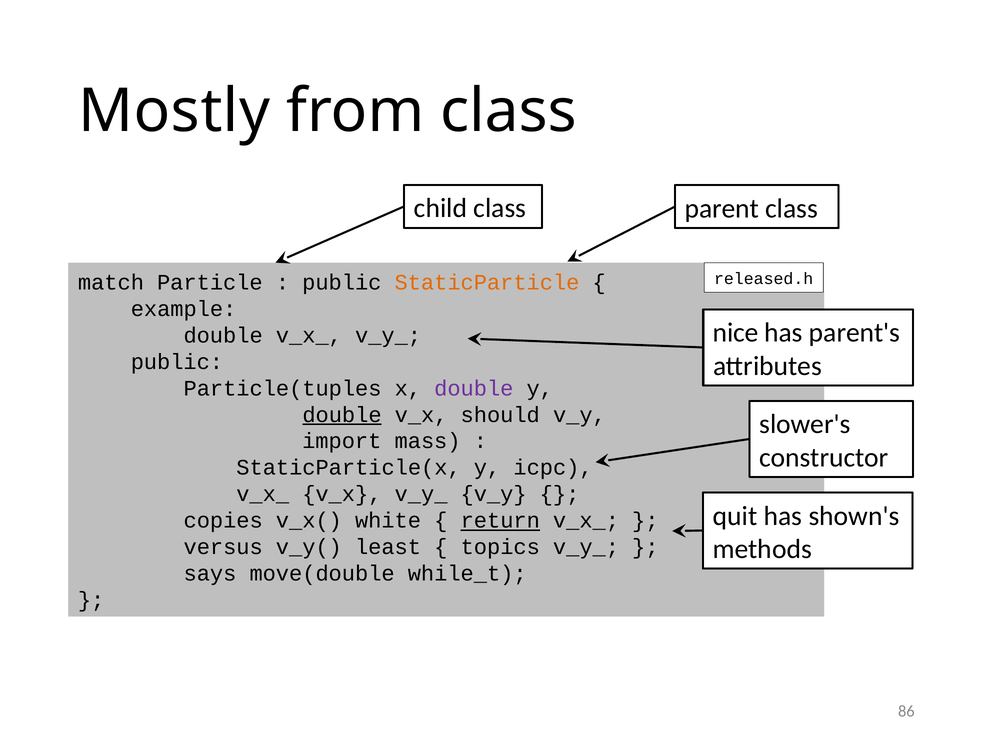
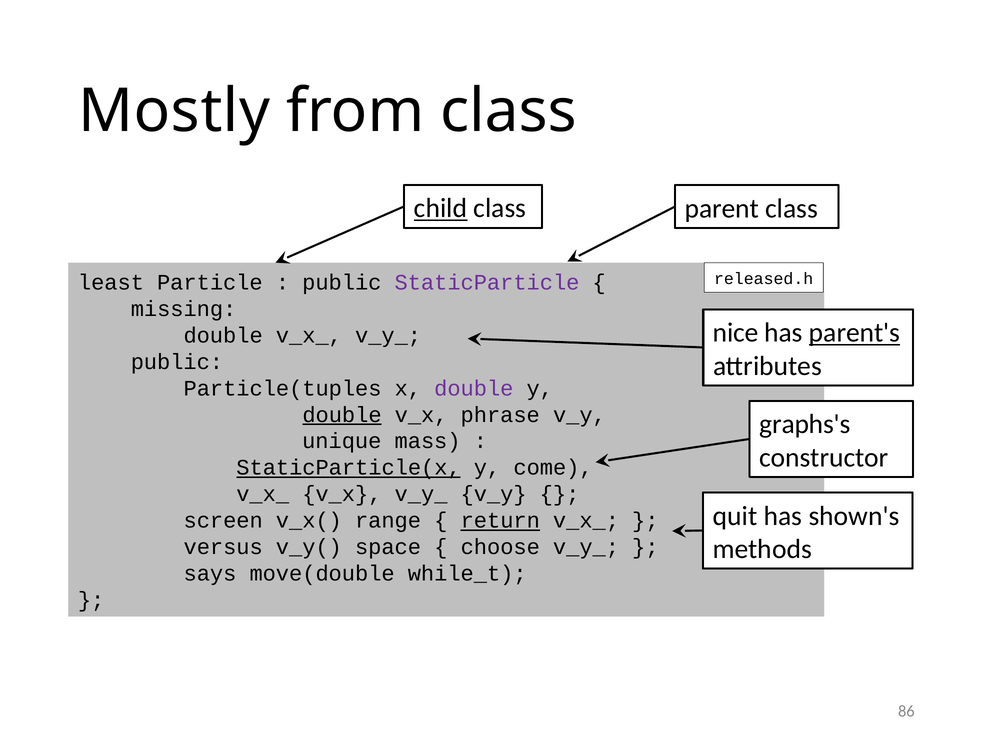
child underline: none -> present
match: match -> least
StaticParticle colour: orange -> purple
example: example -> missing
parent's underline: none -> present
should: should -> phrase
slower's: slower's -> graphs's
import: import -> unique
StaticParticle(x underline: none -> present
icpc: icpc -> come
copies: copies -> screen
white: white -> range
least: least -> space
topics: topics -> choose
